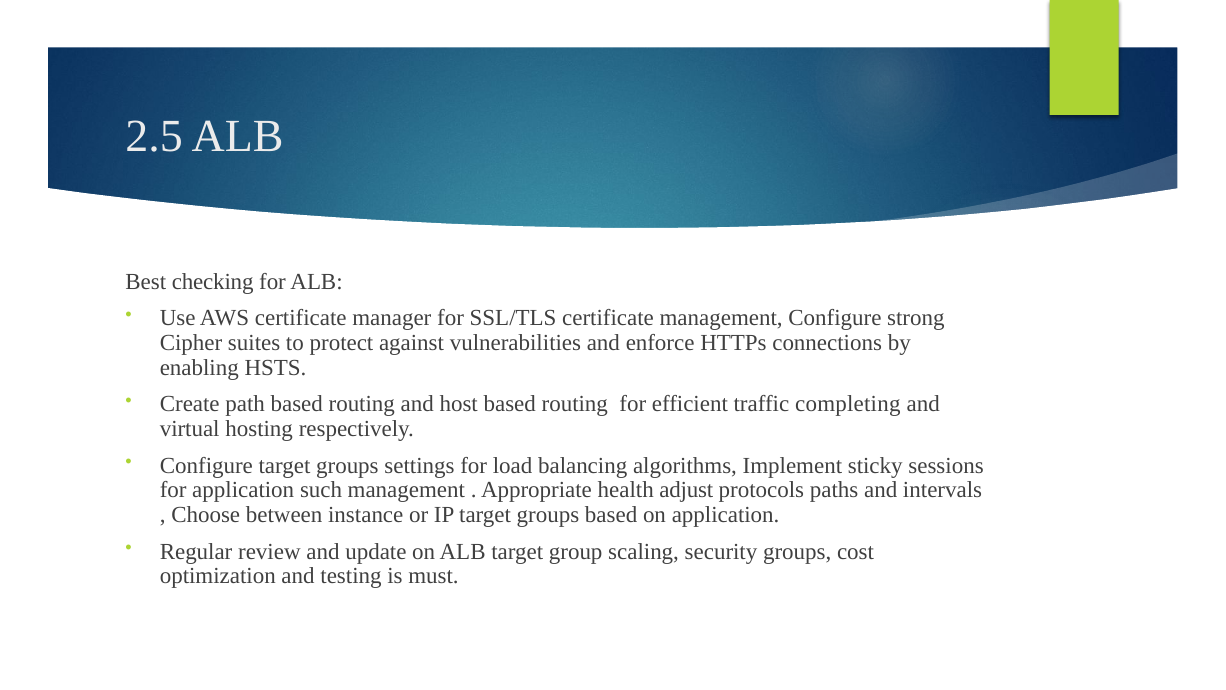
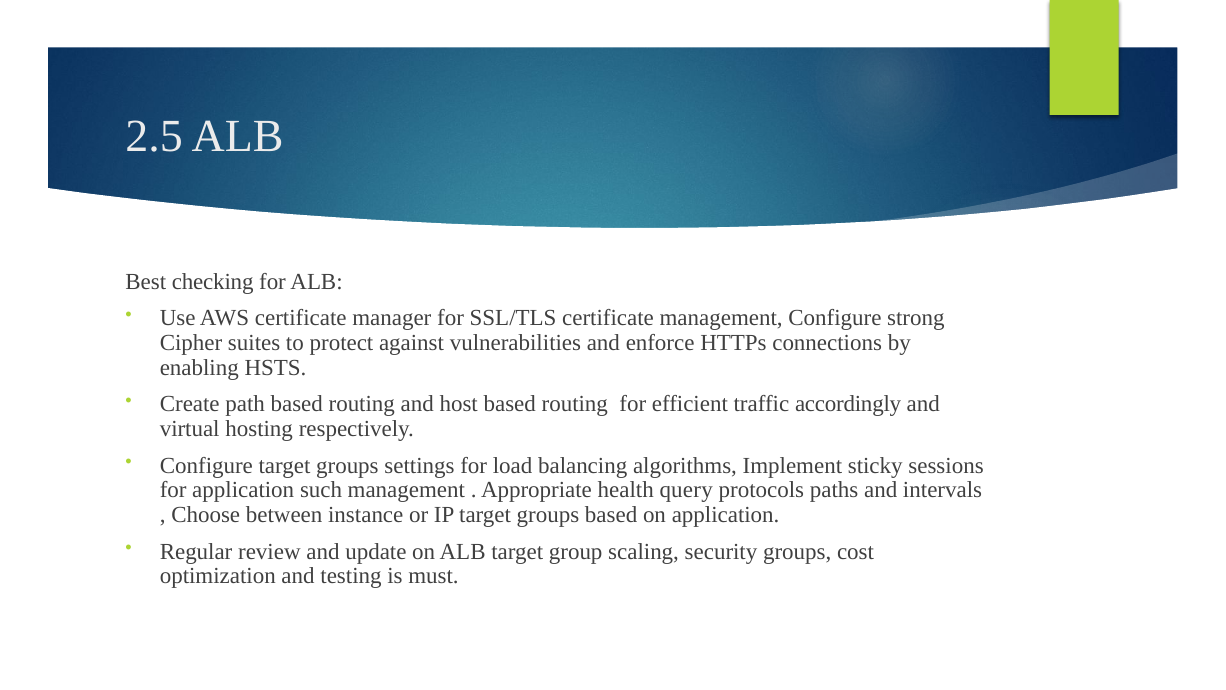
completing: completing -> accordingly
adjust: adjust -> query
